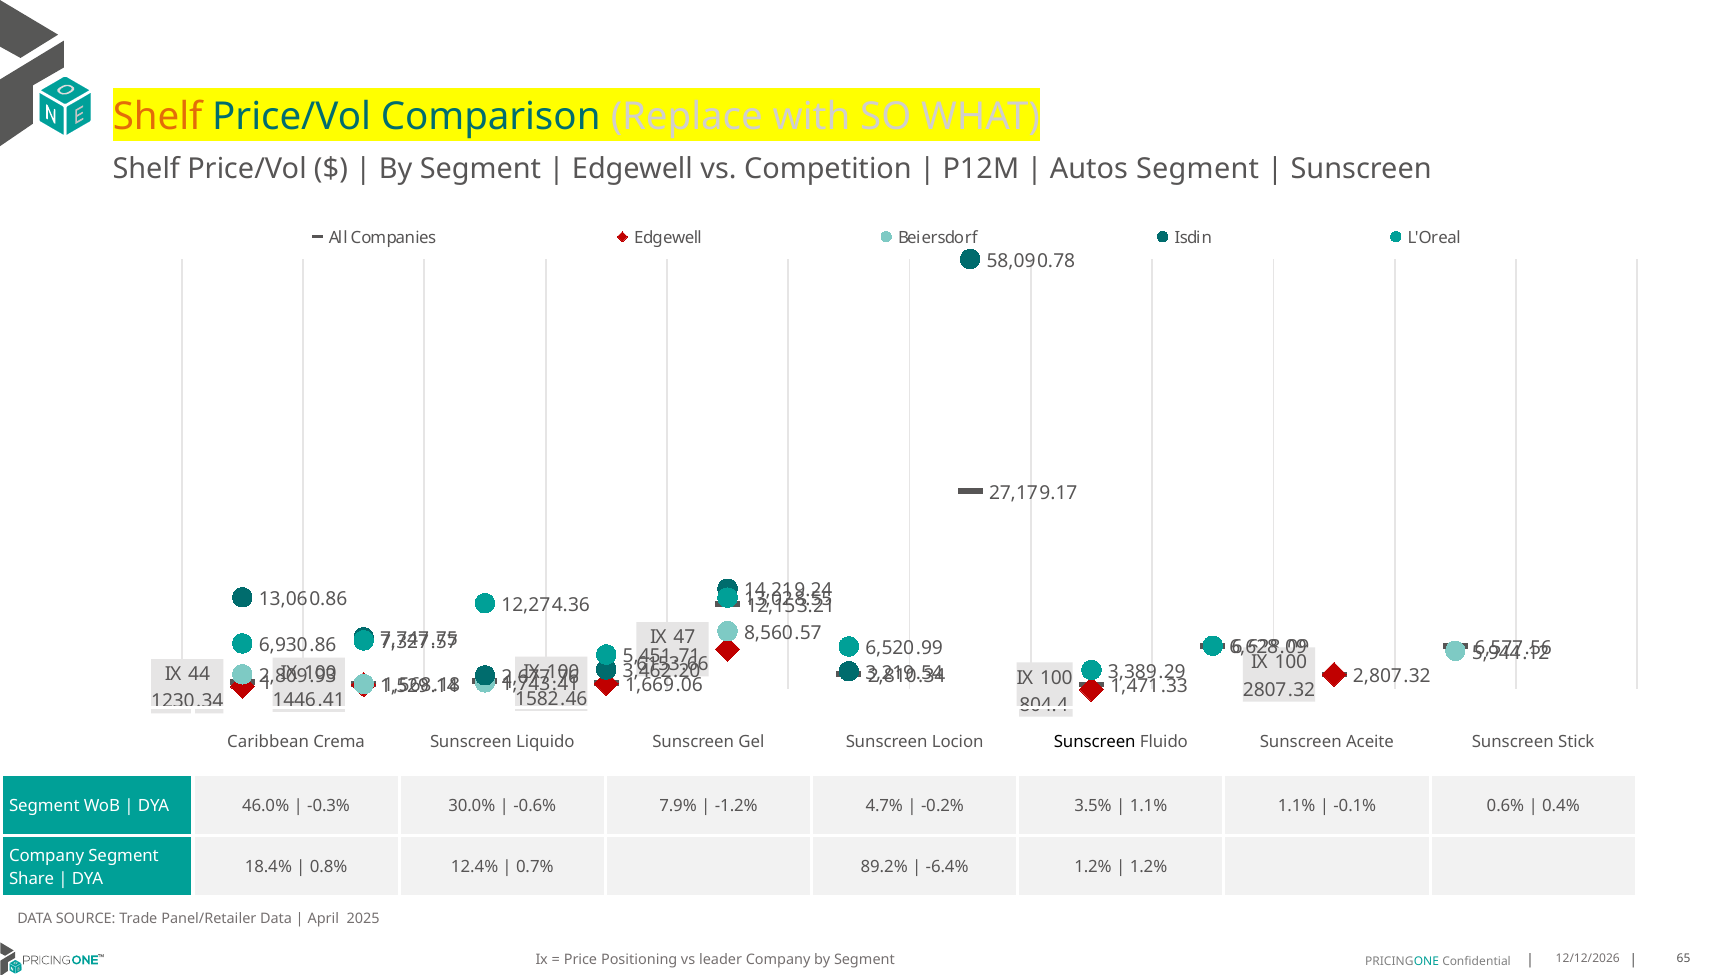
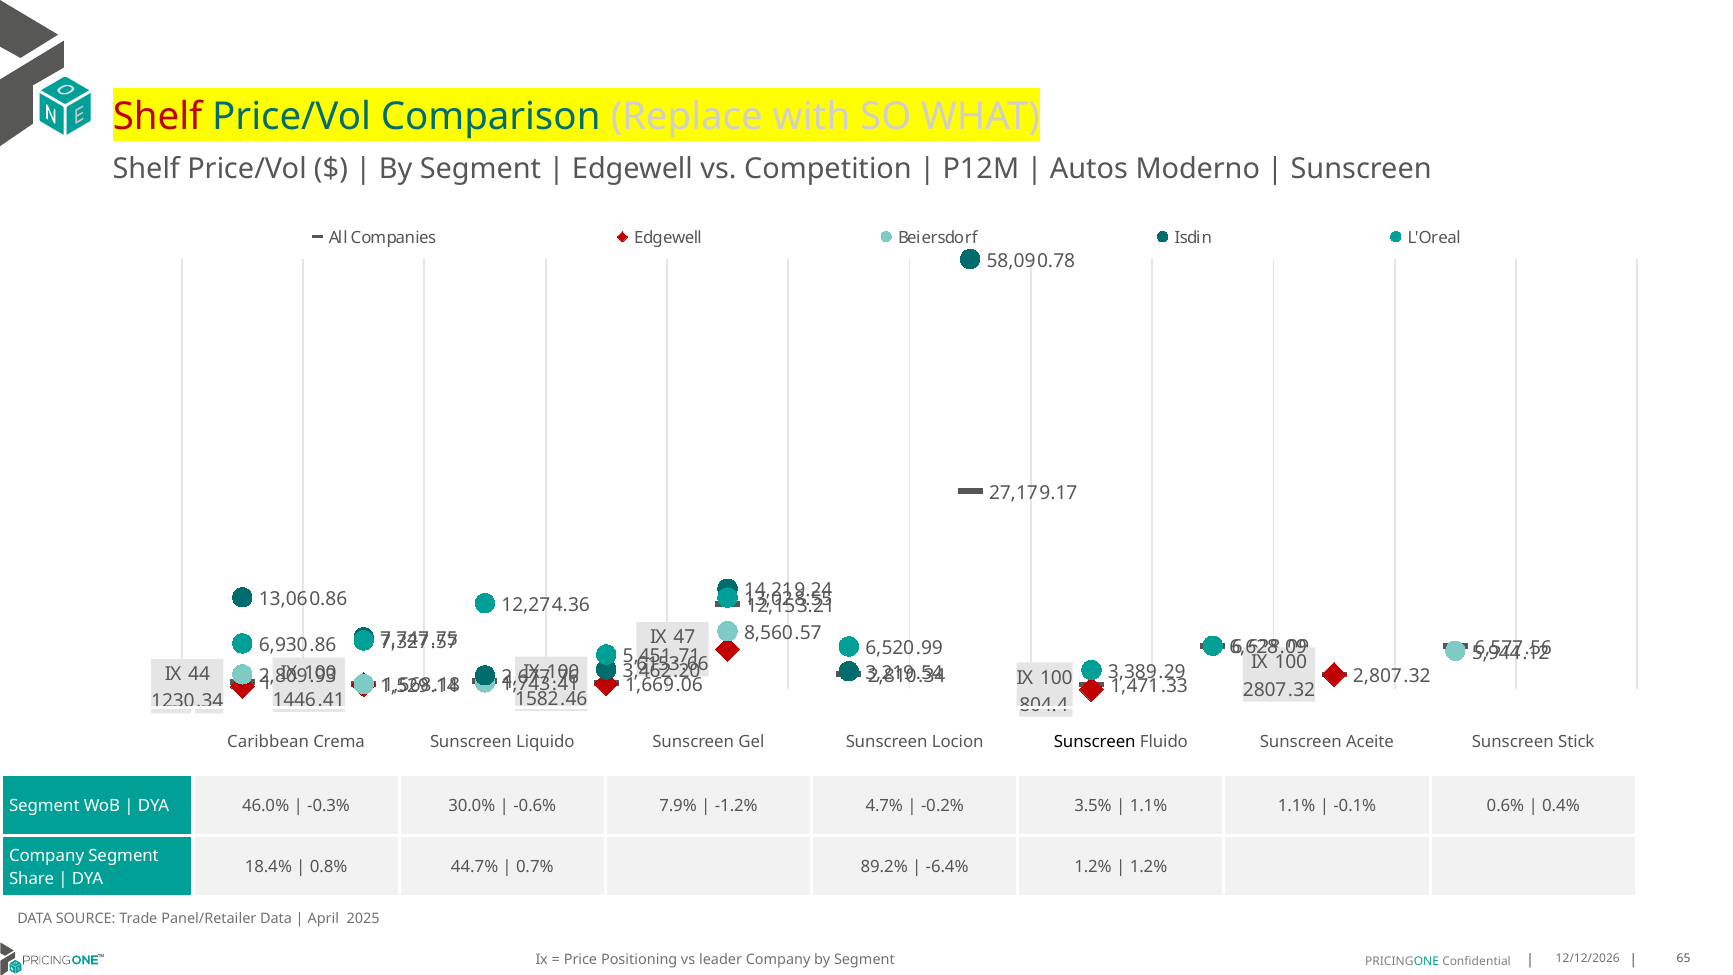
Shelf at (158, 116) colour: orange -> red
Autos Segment: Segment -> Moderno
12.4%: 12.4% -> 44.7%
